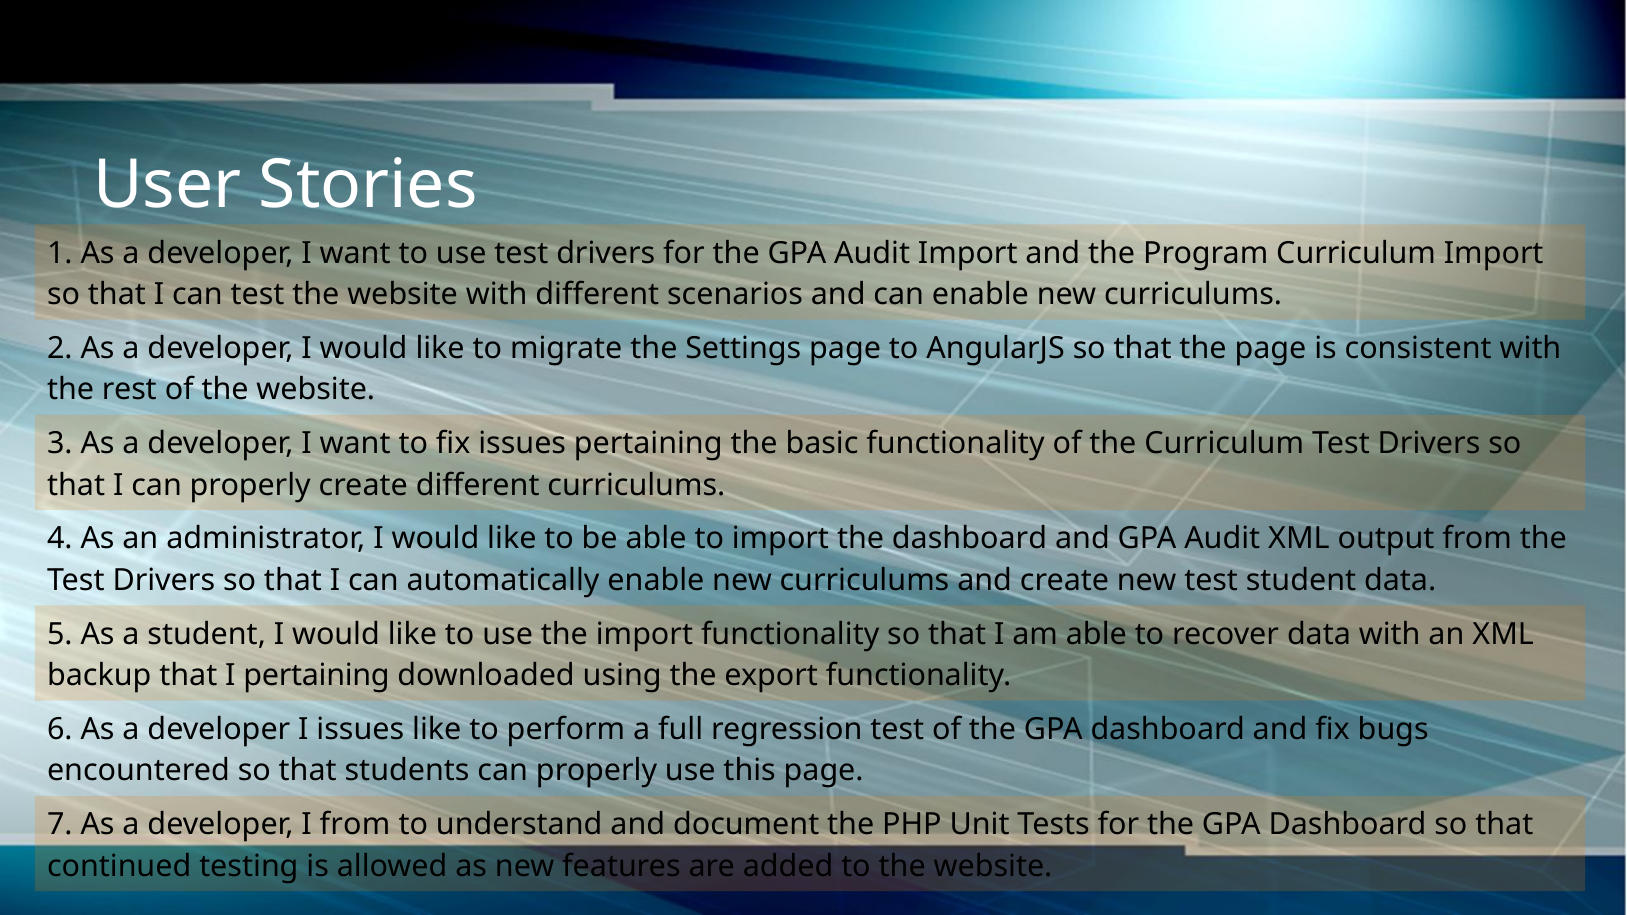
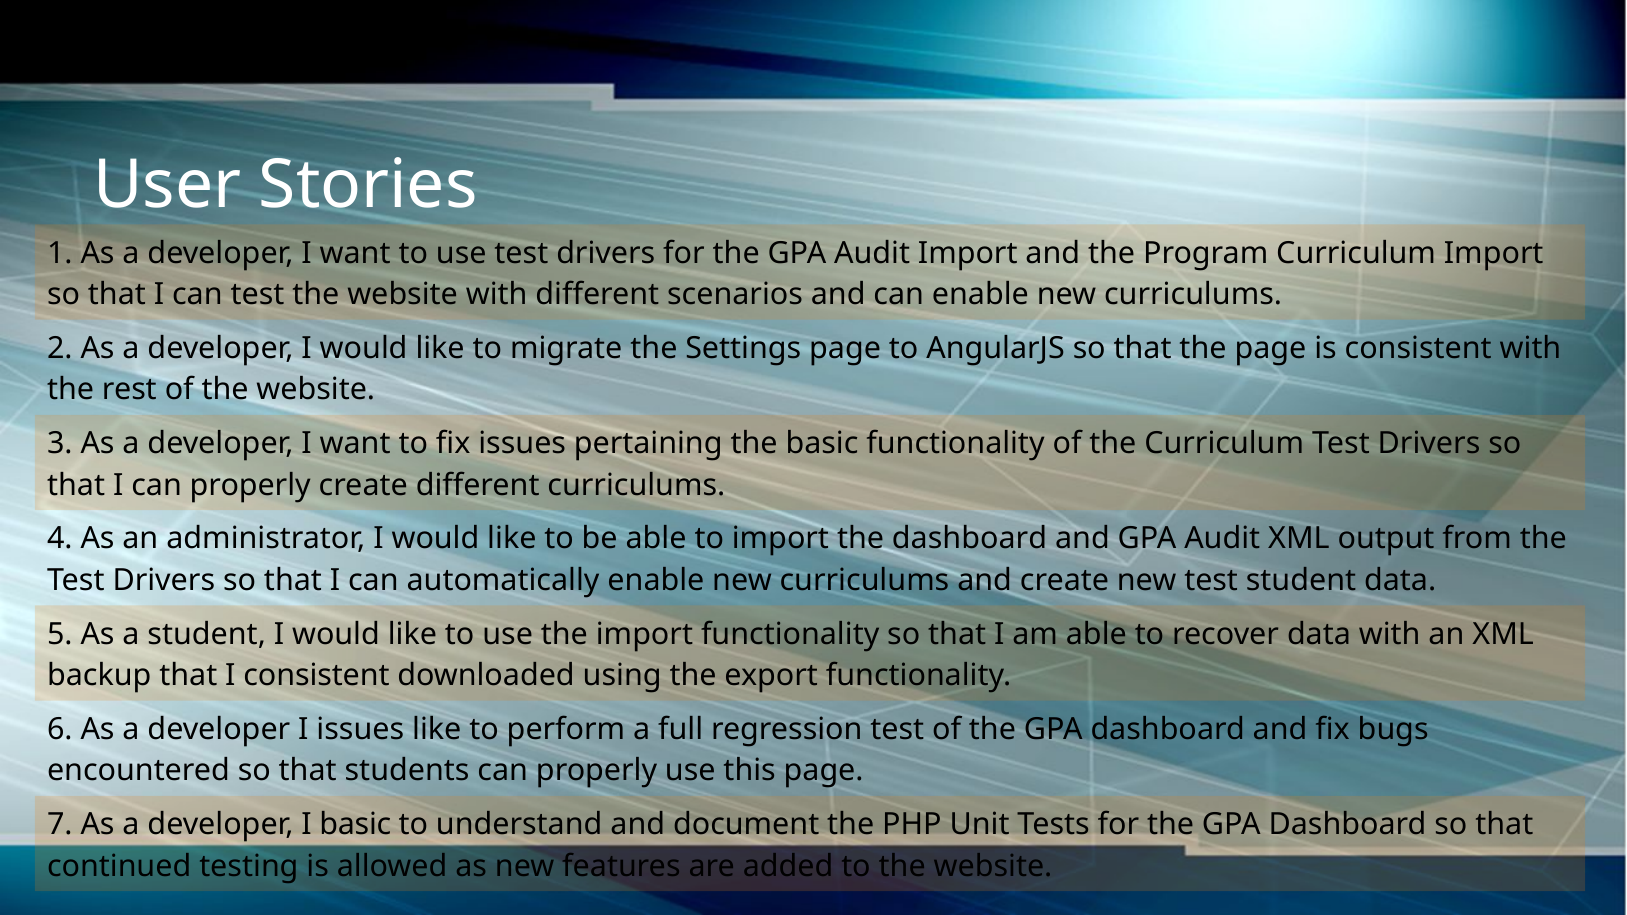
I pertaining: pertaining -> consistent
I from: from -> basic
